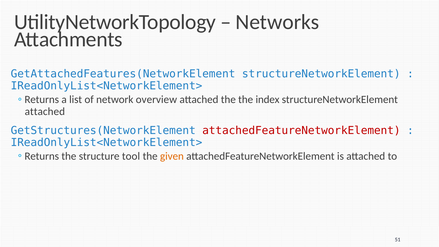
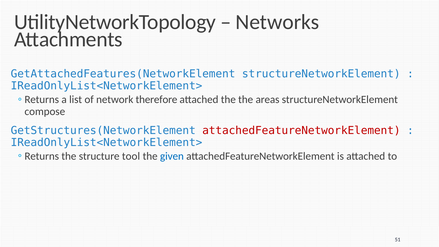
overview: overview -> therefore
index: index -> areas
attached at (45, 111): attached -> compose
given colour: orange -> blue
